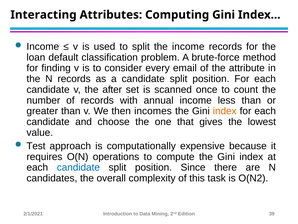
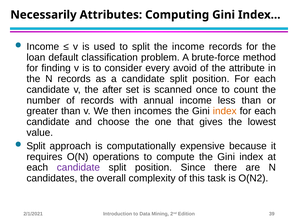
Interacting: Interacting -> Necessarily
email: email -> avoid
Test at (36, 146): Test -> Split
candidate at (78, 167) colour: blue -> purple
